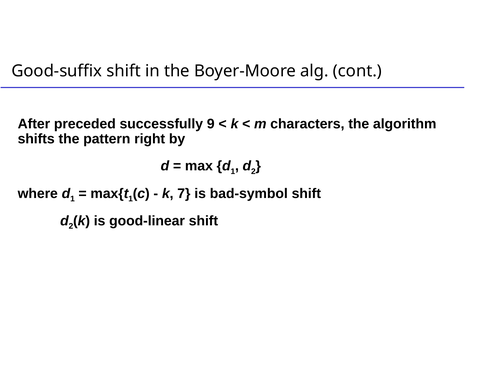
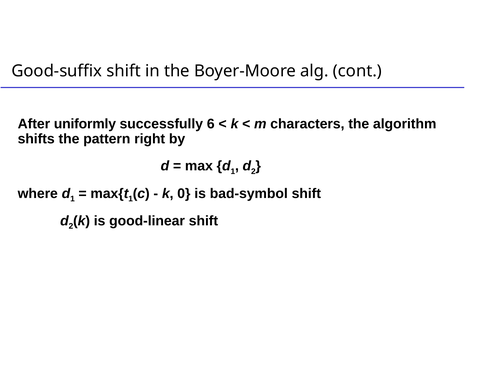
preceded: preceded -> uniformly
9: 9 -> 6
7: 7 -> 0
